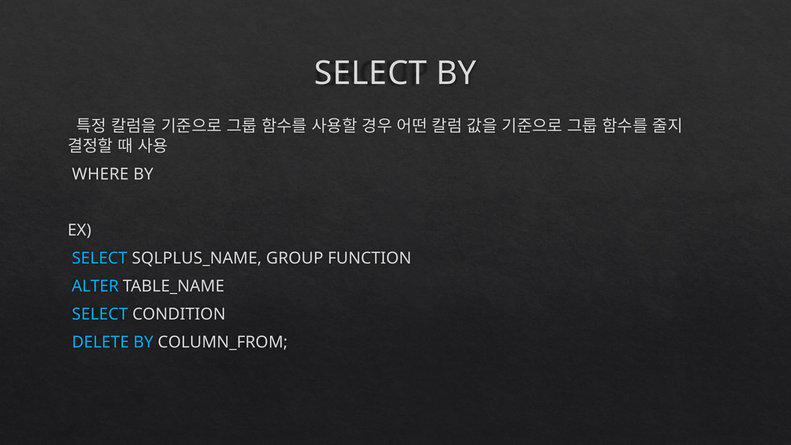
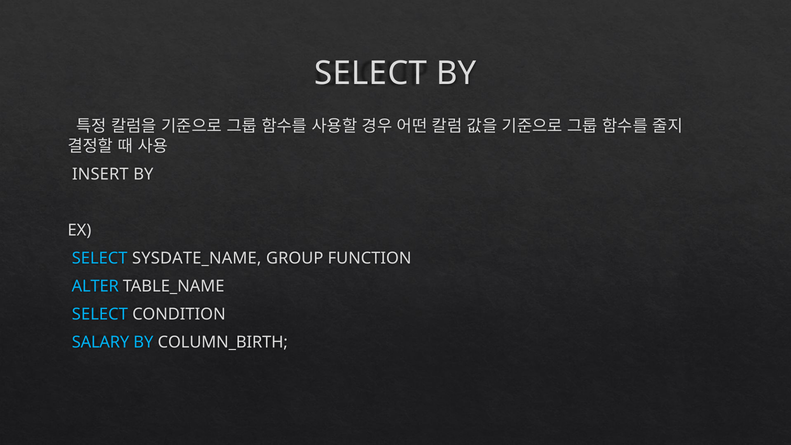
WHERE: WHERE -> INSERT
SQLPLUS_NAME: SQLPLUS_NAME -> SYSDATE_NAME
DELETE: DELETE -> SALARY
COLUMN_FROM: COLUMN_FROM -> COLUMN_BIRTH
